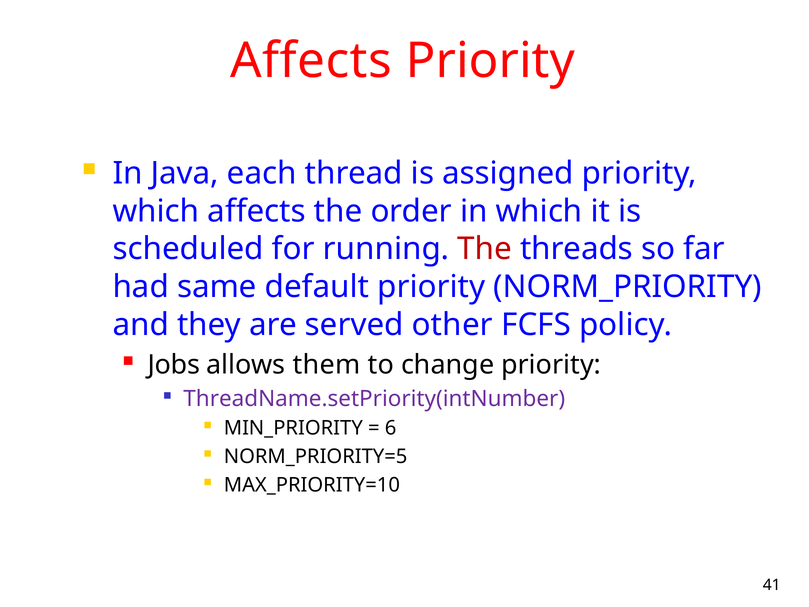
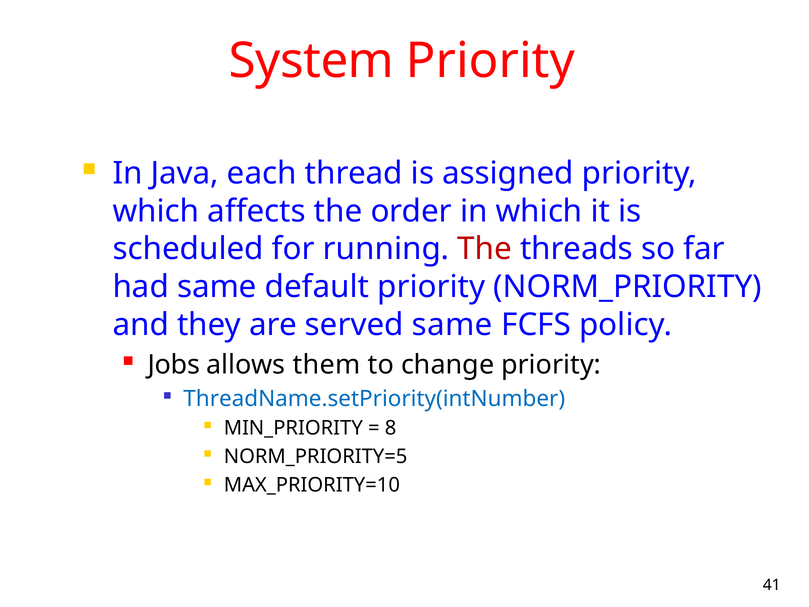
Affects at (311, 61): Affects -> System
served other: other -> same
ThreadName.setPriority(intNumber colour: purple -> blue
6: 6 -> 8
